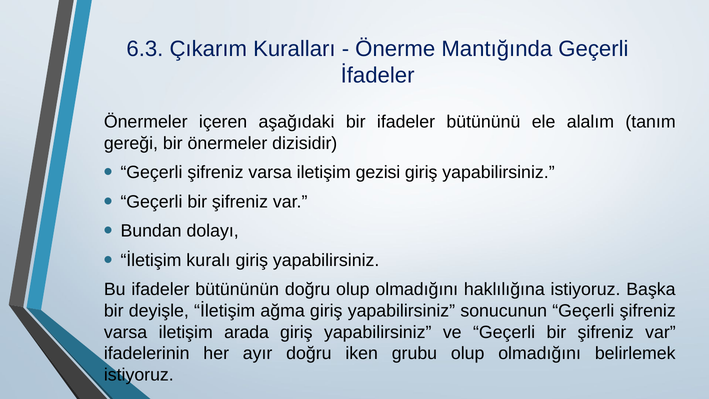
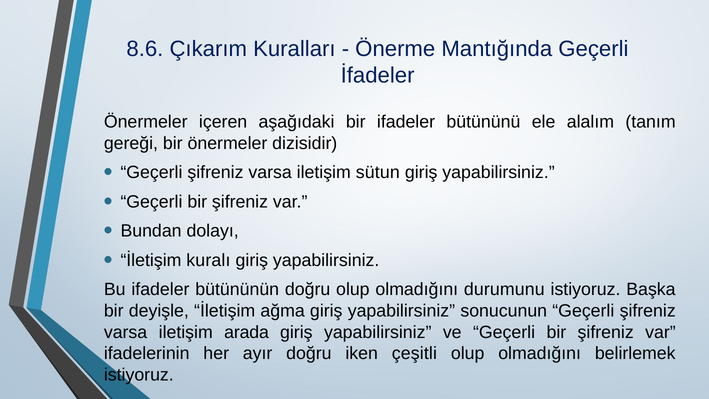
6.3: 6.3 -> 8.6
gezisi: gezisi -> sütun
haklılığına: haklılığına -> durumunu
grubu: grubu -> çeşitli
